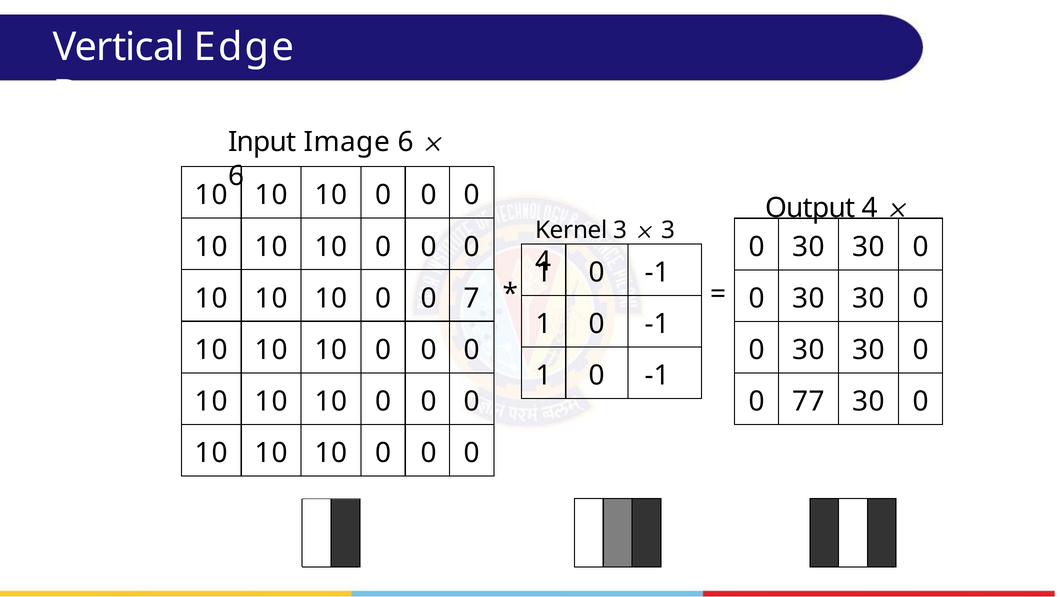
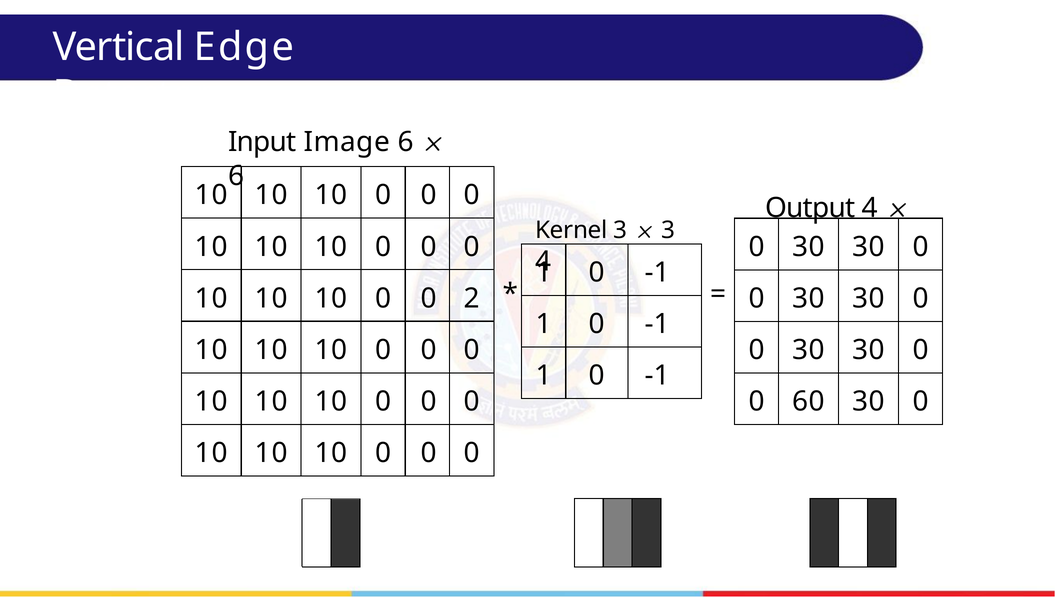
7: 7 -> 2
77: 77 -> 60
